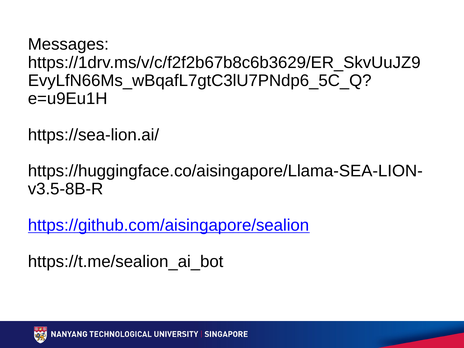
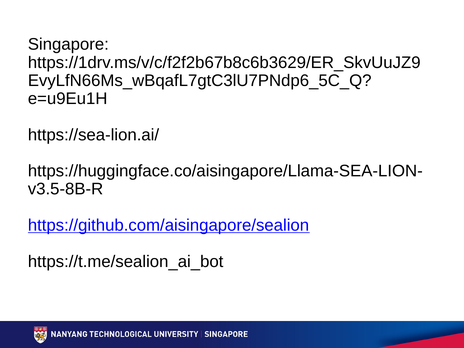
Messages: Messages -> Singapore
